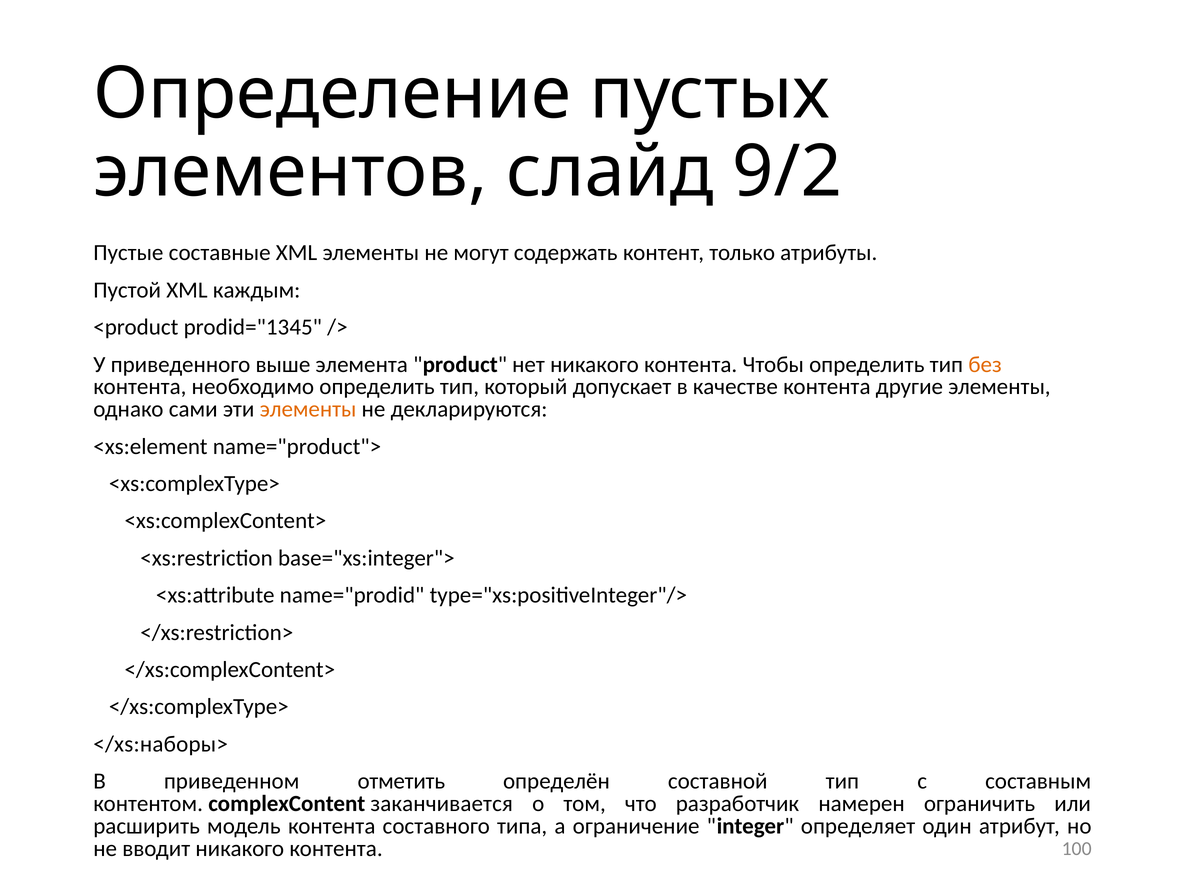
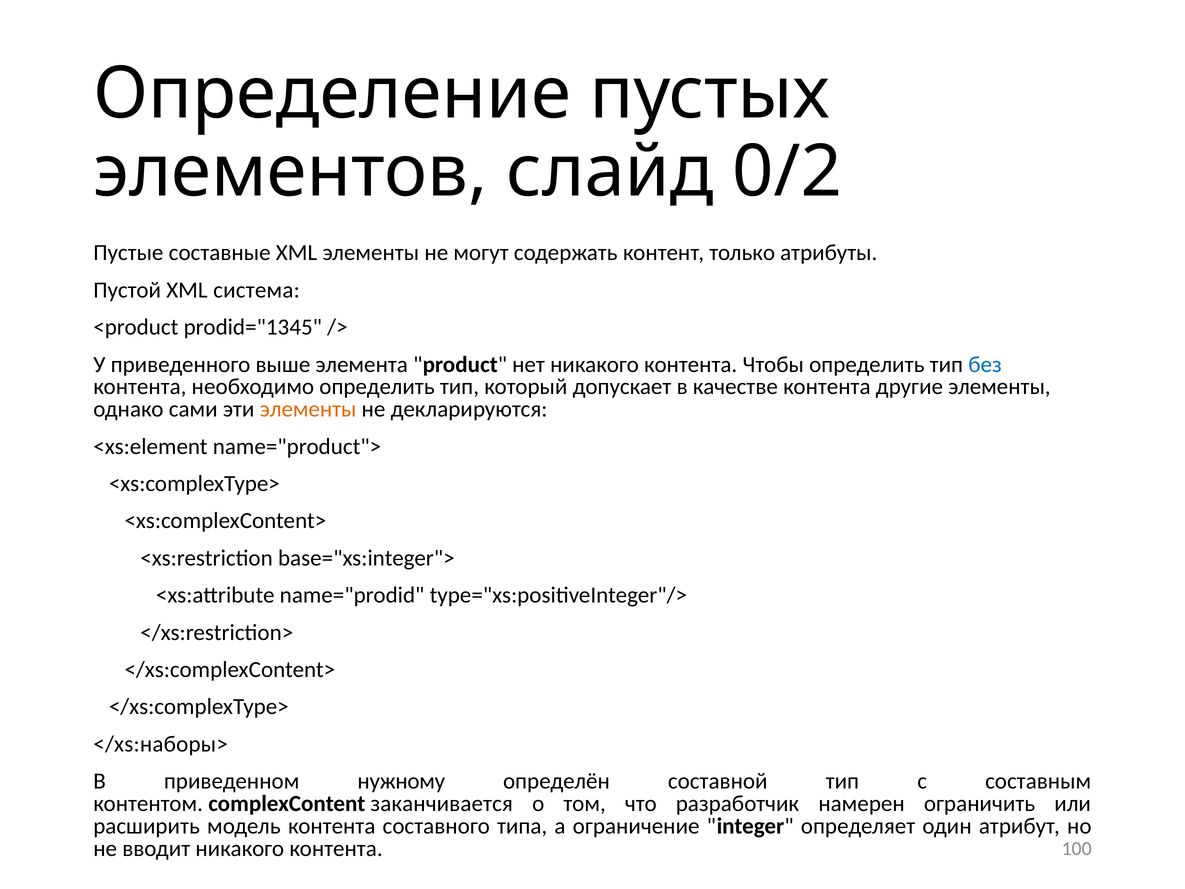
9/2: 9/2 -> 0/2
каждым: каждым -> система
без colour: orange -> blue
отметить: отметить -> нужному
